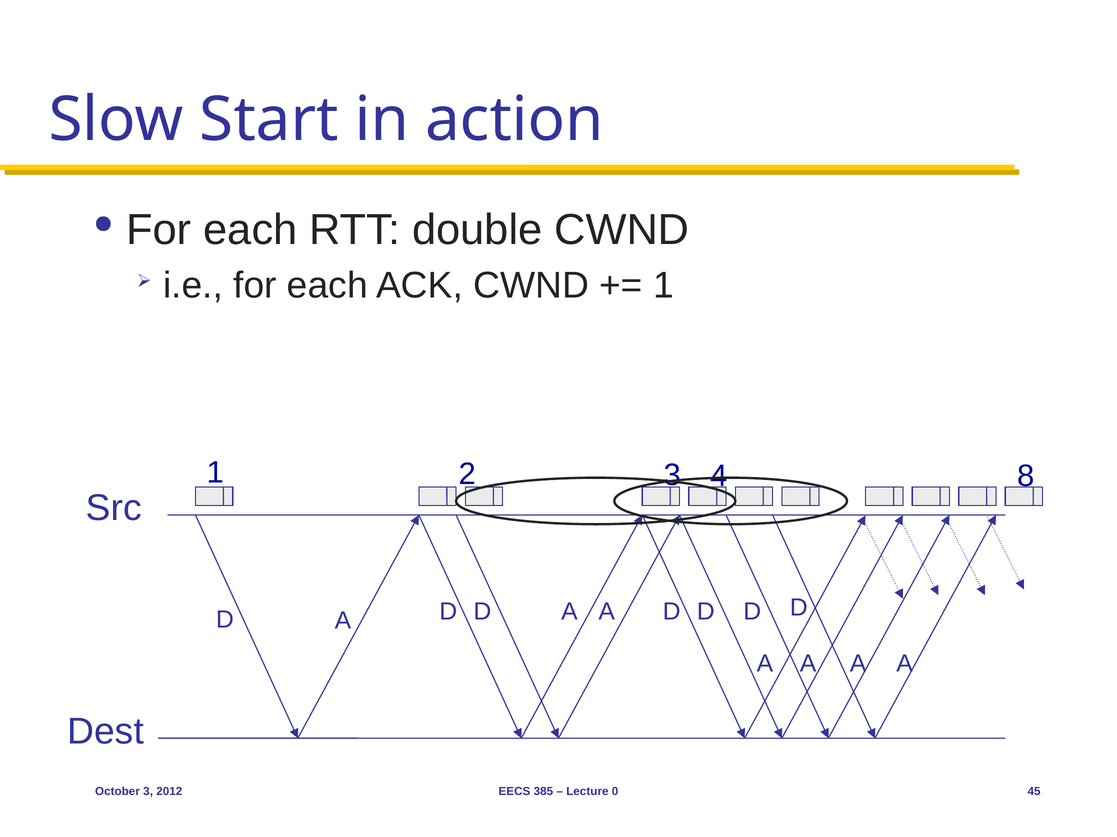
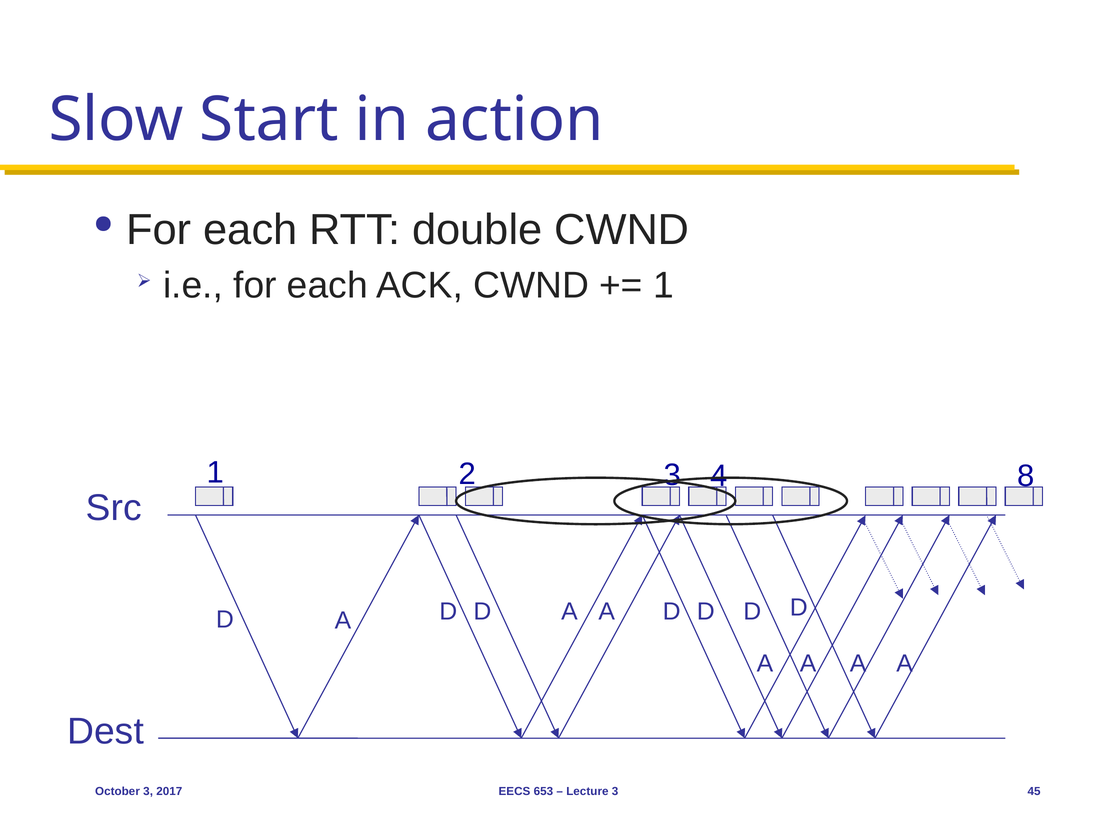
2012: 2012 -> 2017
385: 385 -> 653
Lecture 0: 0 -> 3
